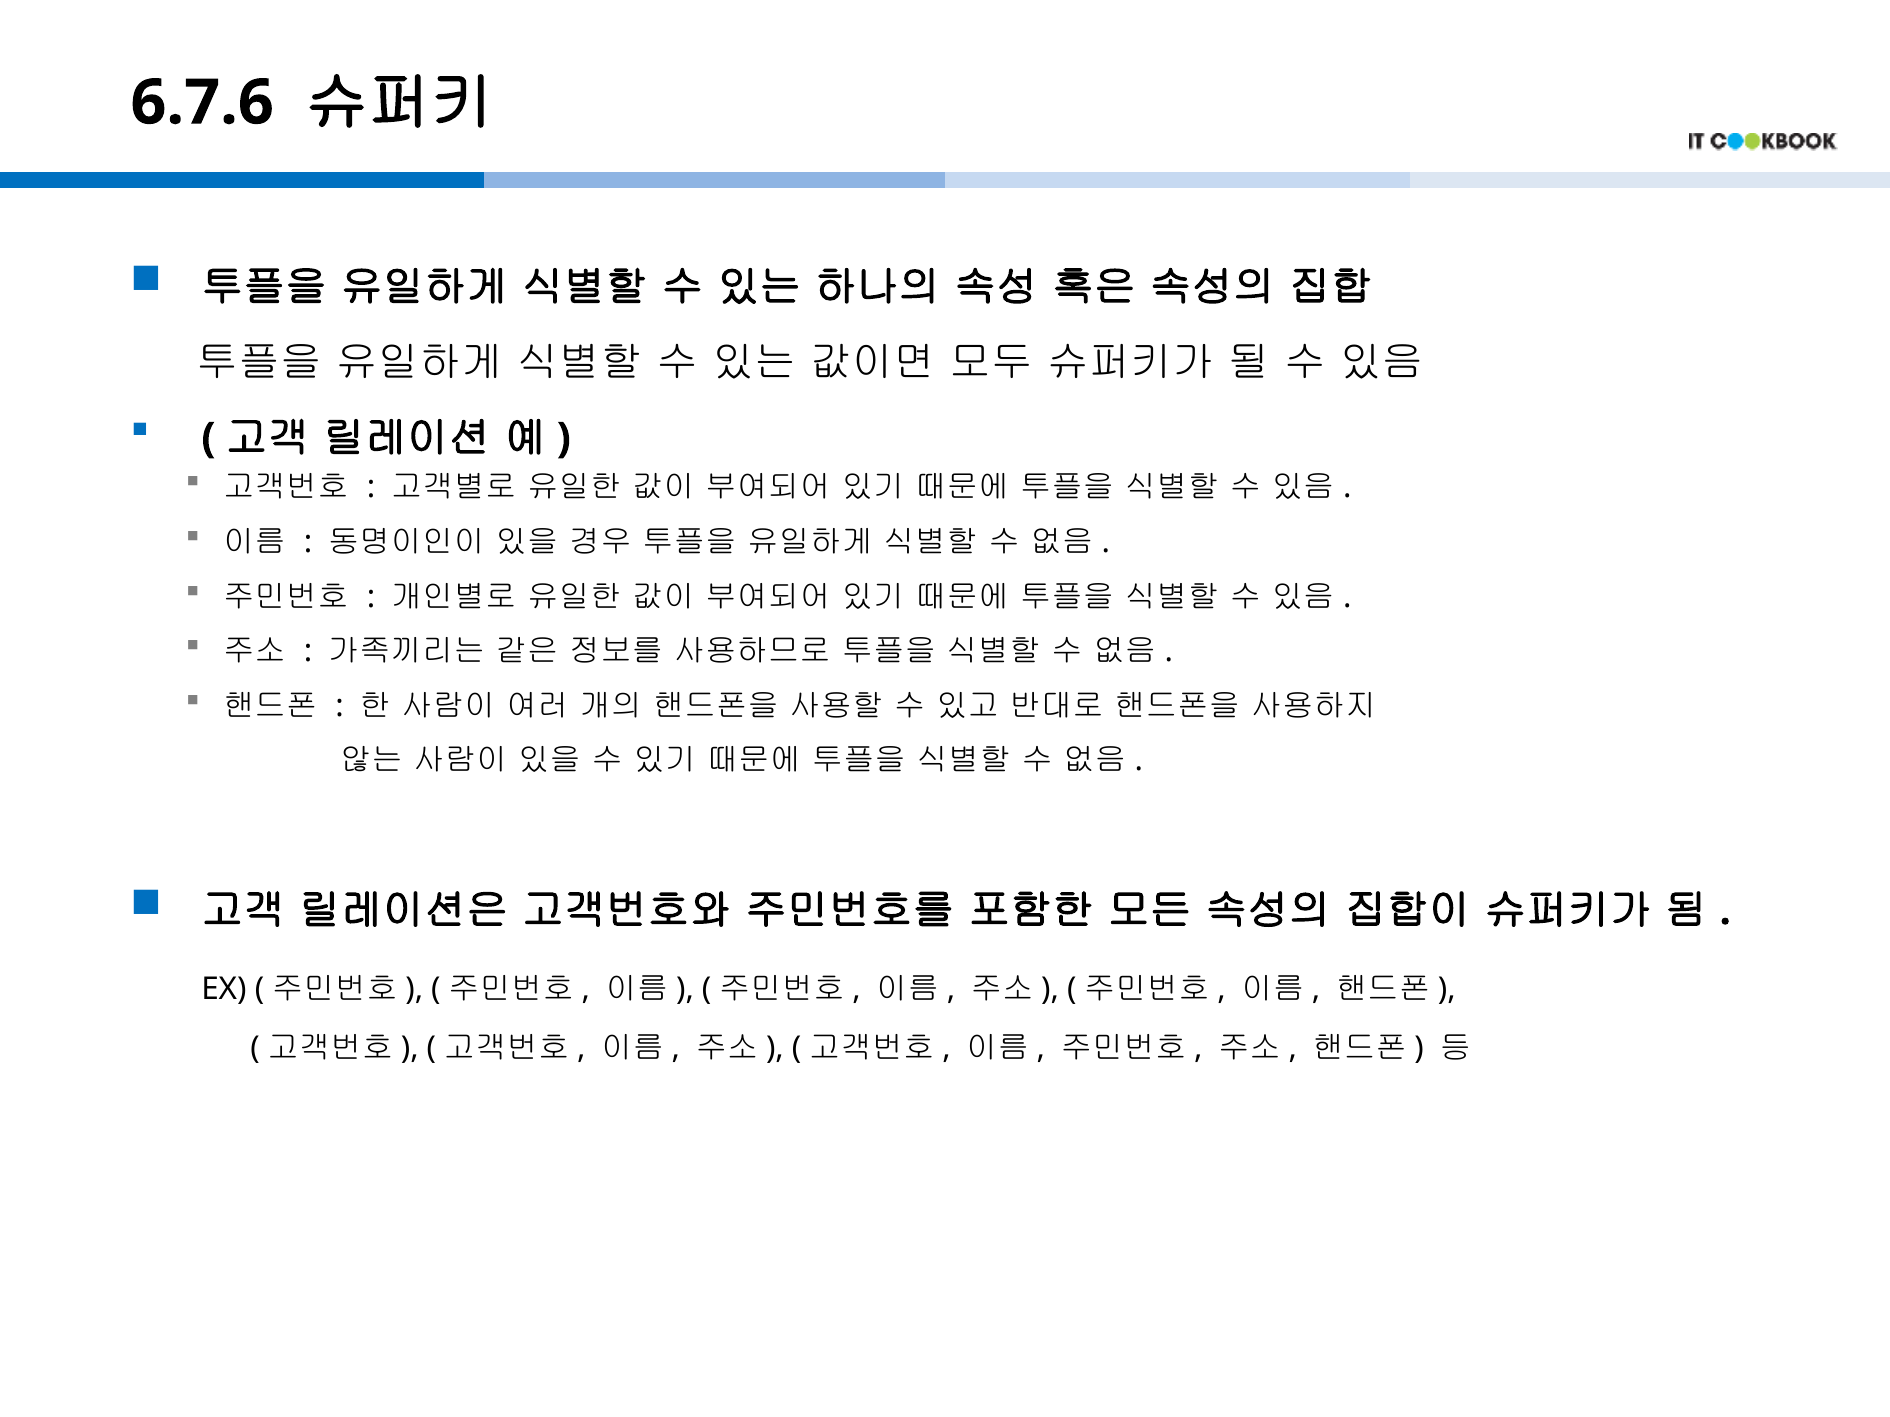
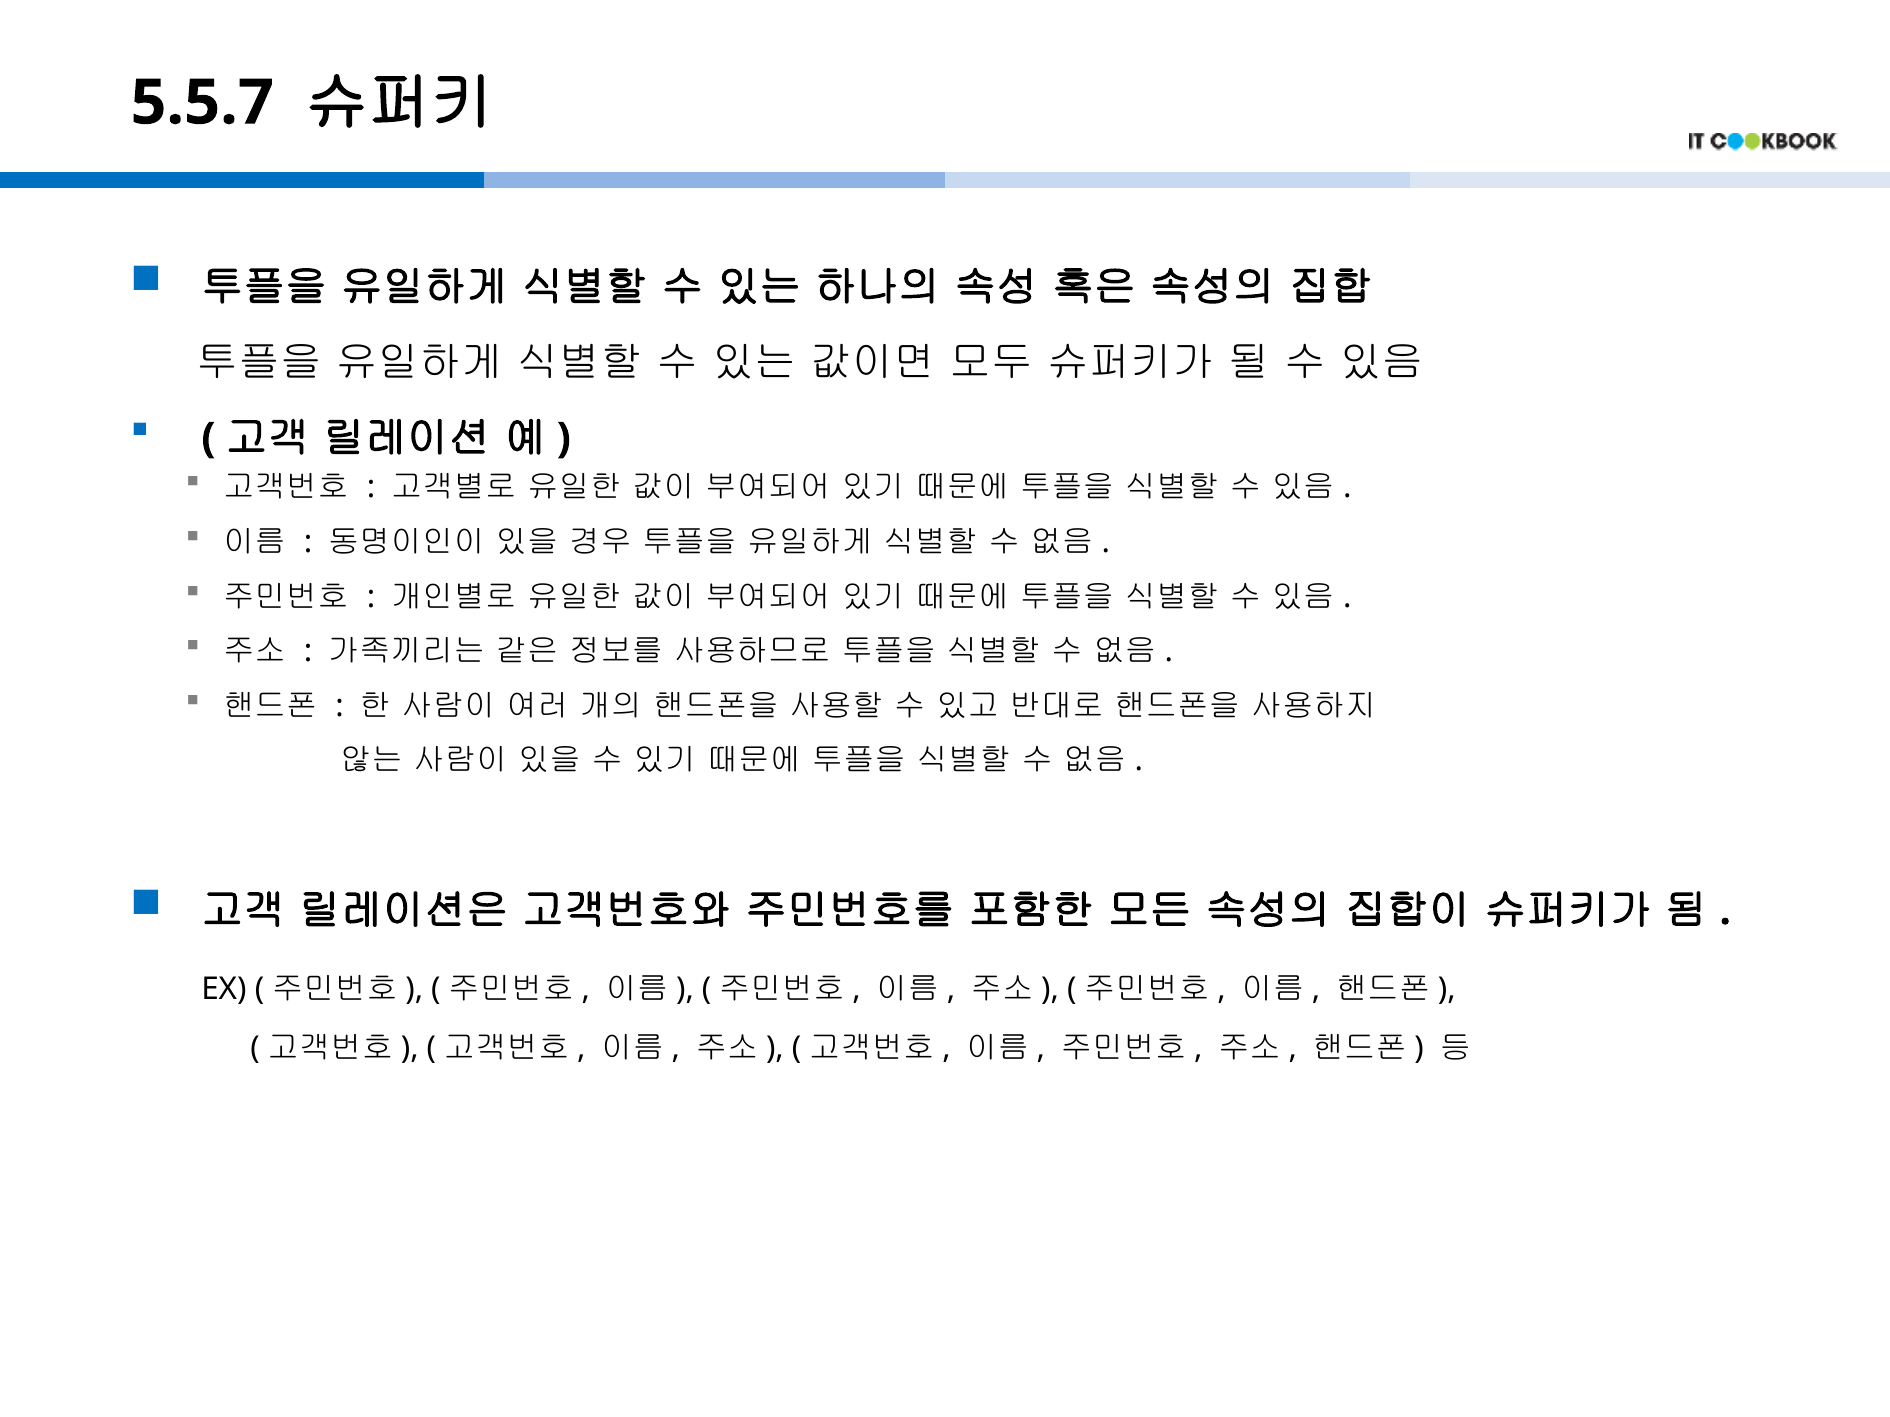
6.7.6: 6.7.6 -> 5.5.7
